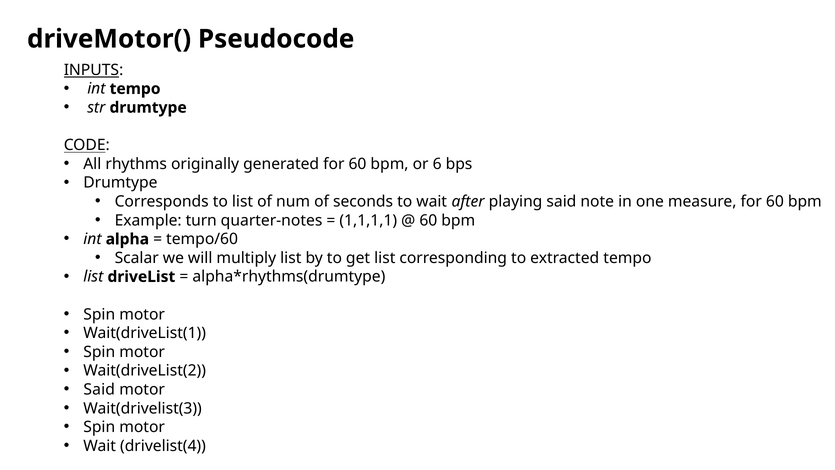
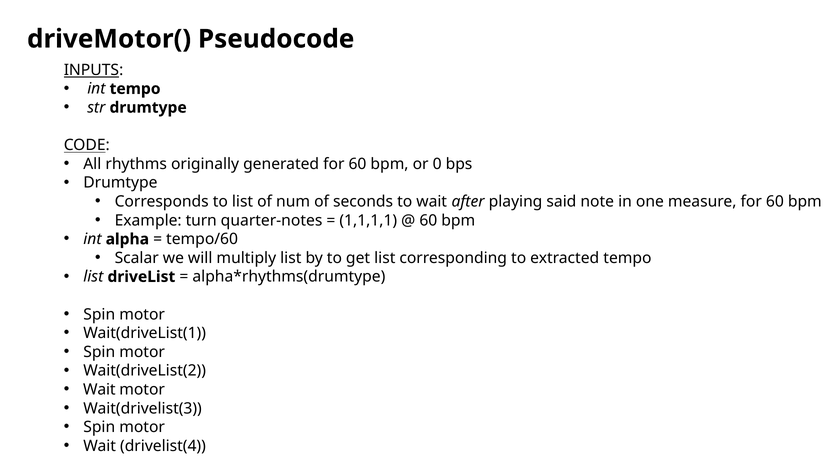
6: 6 -> 0
Said at (99, 389): Said -> Wait
